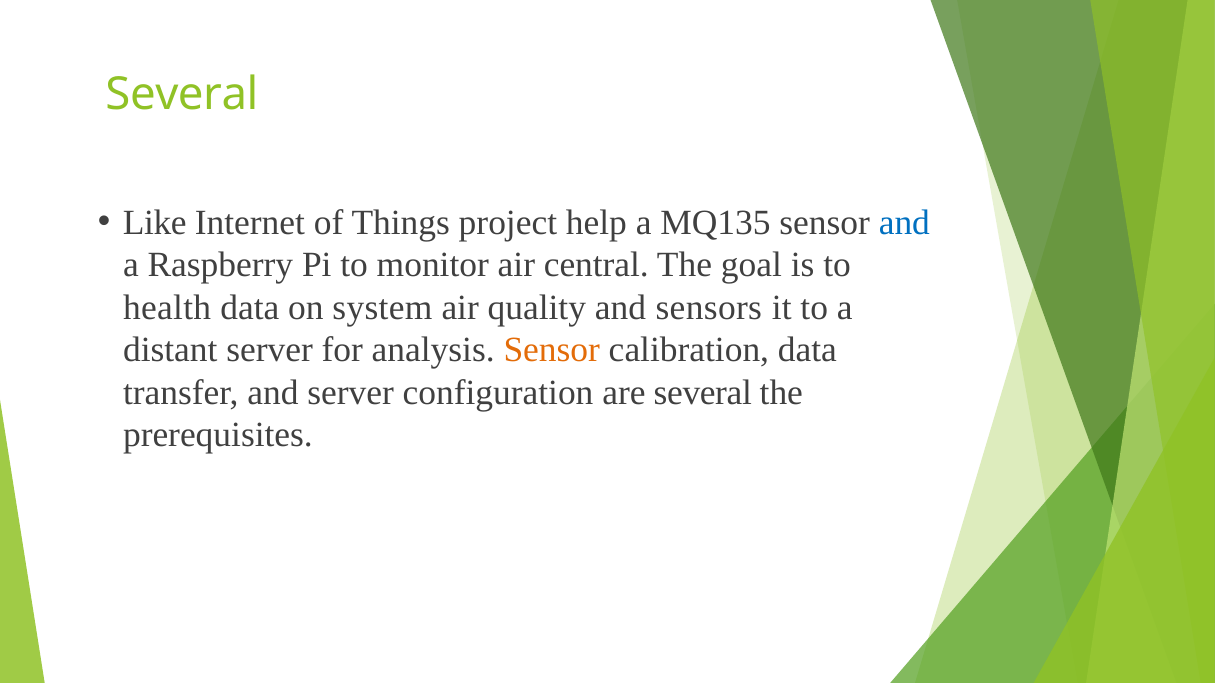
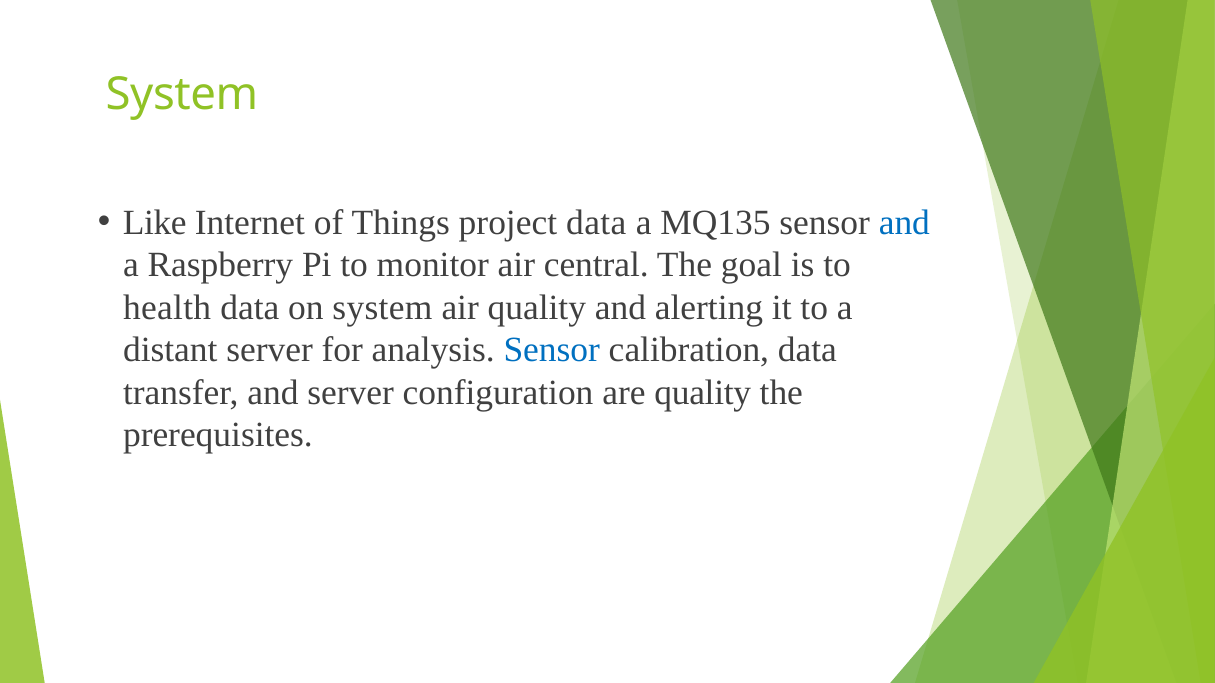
Several at (182, 94): Several -> System
project help: help -> data
sensors: sensors -> alerting
Sensor at (552, 350) colour: orange -> blue
are several: several -> quality
